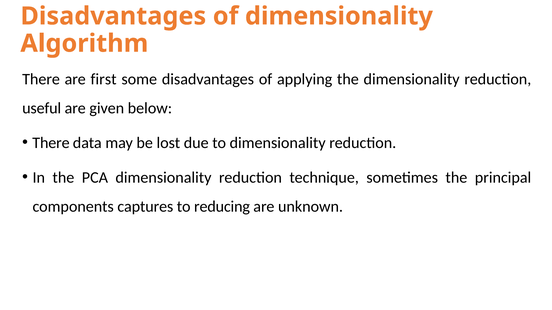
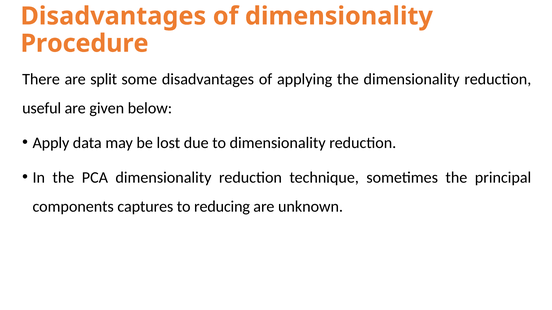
Algorithm: Algorithm -> Procedure
first: first -> split
There at (51, 143): There -> Apply
